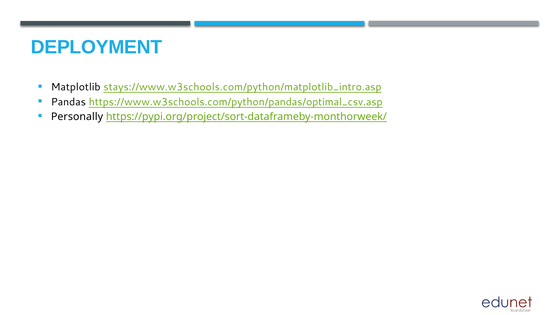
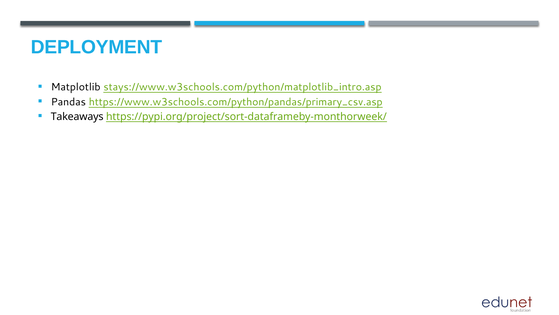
https://www.w3schools.com/python/pandas/optimal_csv.asp: https://www.w3schools.com/python/pandas/optimal_csv.asp -> https://www.w3schools.com/python/pandas/primary_csv.asp
Personally: Personally -> Takeaways
